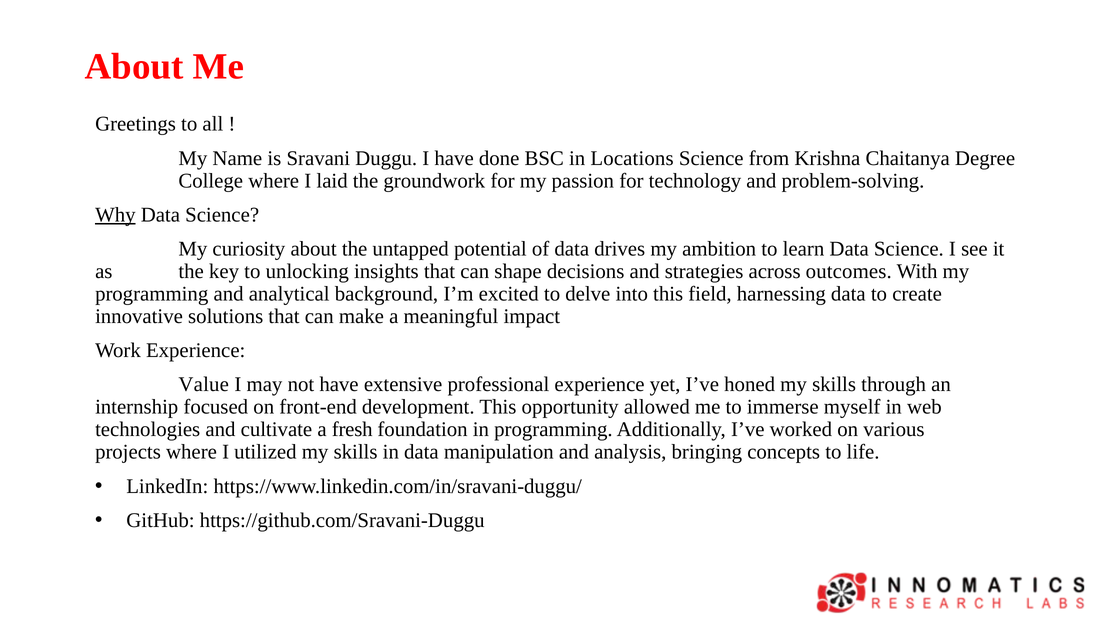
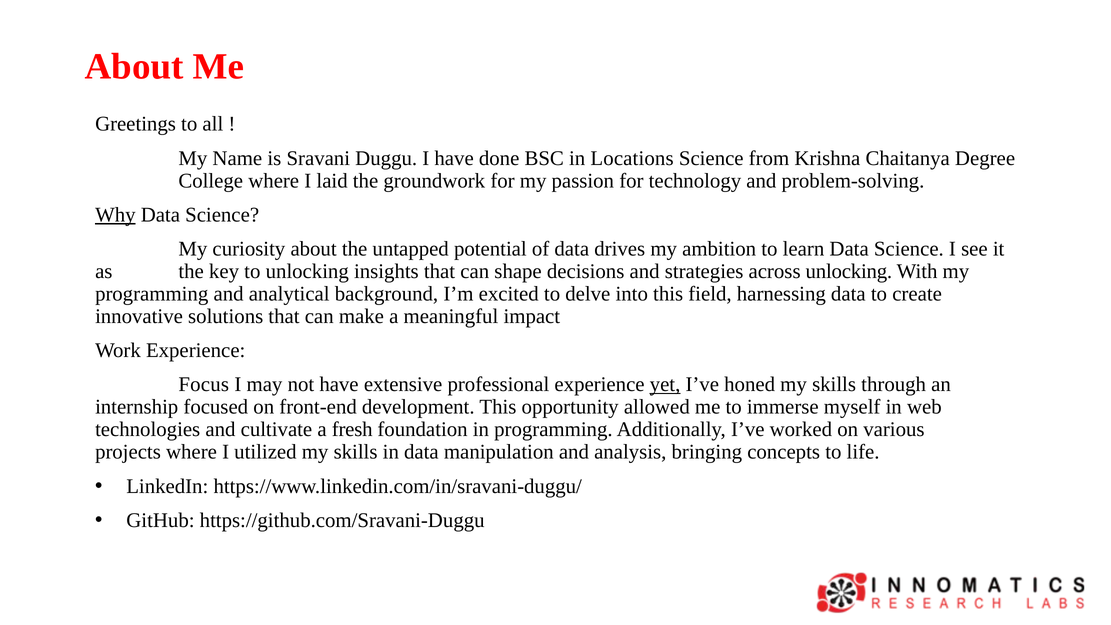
across outcomes: outcomes -> unlocking
Value: Value -> Focus
yet underline: none -> present
